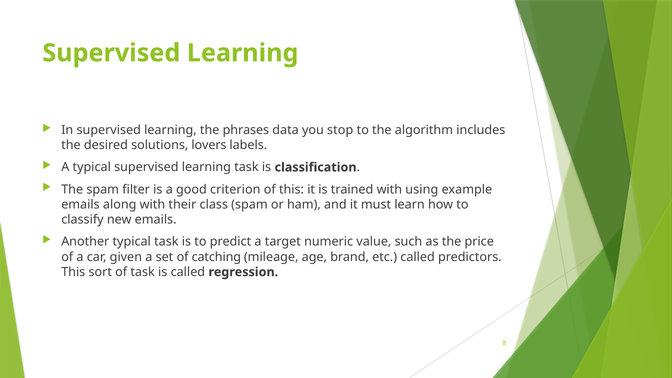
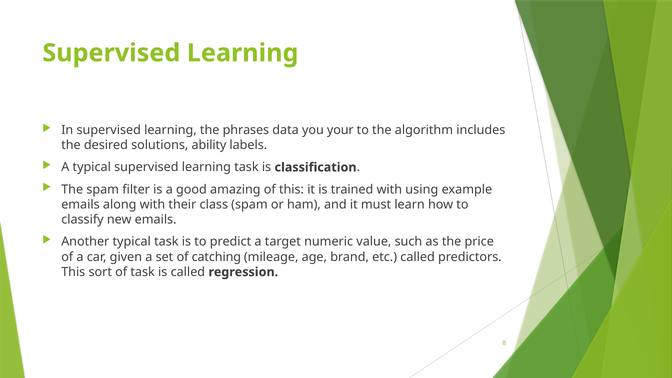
stop: stop -> your
lovers: lovers -> ability
criterion: criterion -> amazing
